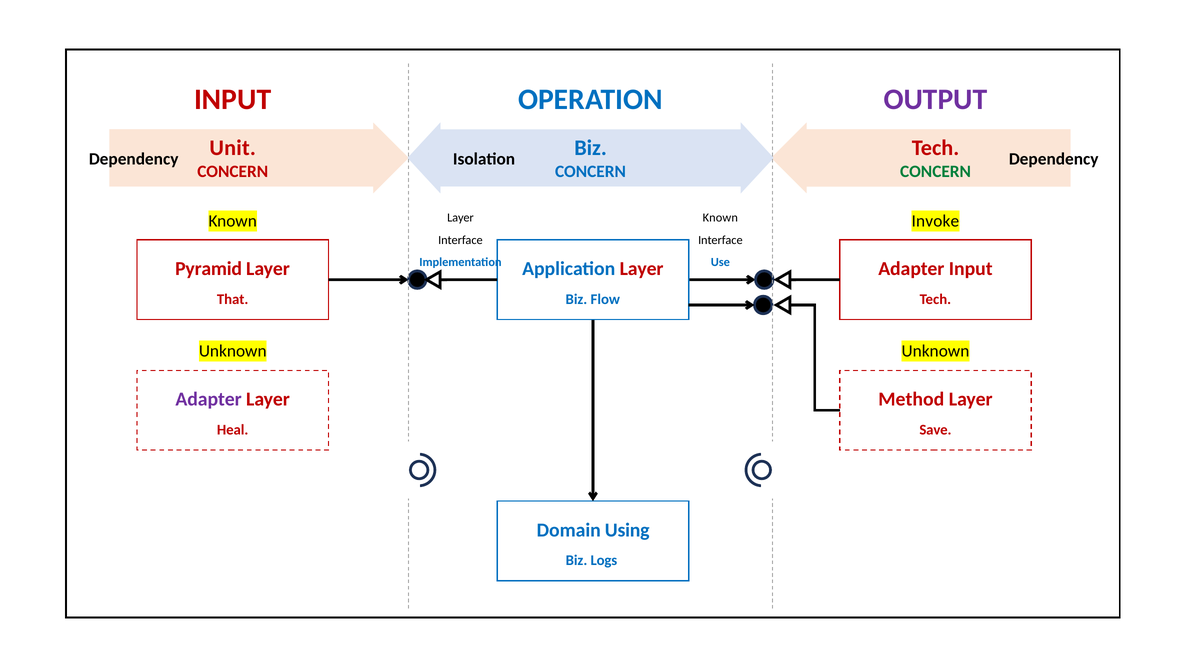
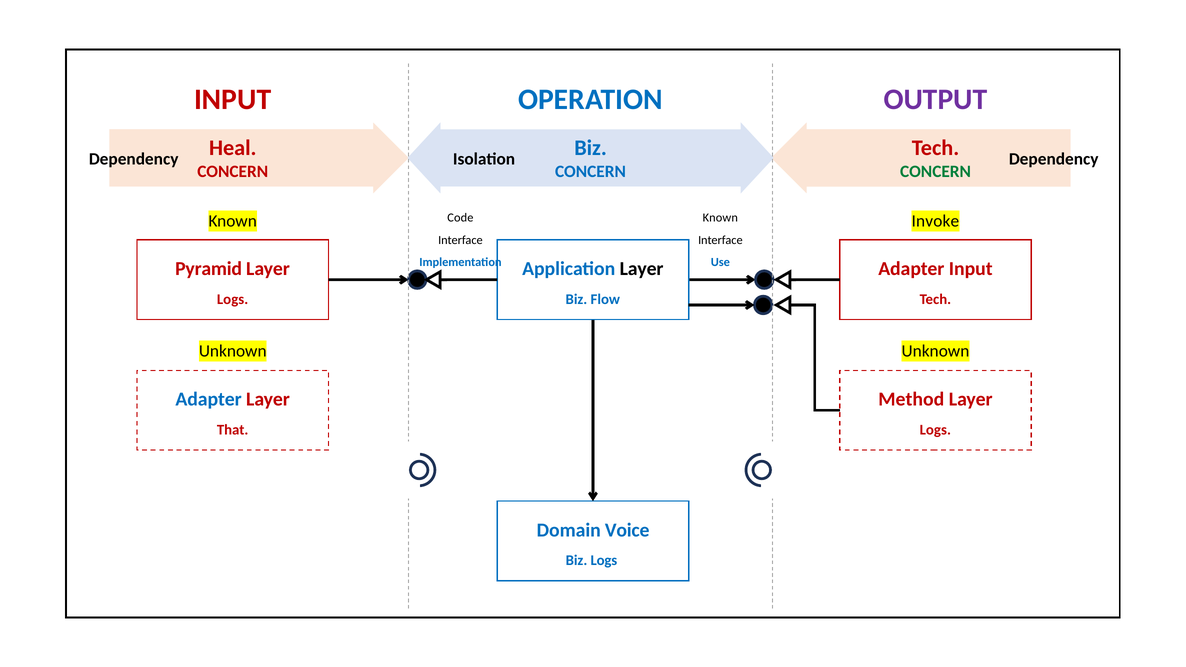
Unit: Unit -> Heal
Layer at (460, 218): Layer -> Code
Layer at (642, 269) colour: red -> black
That at (233, 299): That -> Logs
Adapter at (209, 399) colour: purple -> blue
Heal: Heal -> That
Save at (935, 430): Save -> Logs
Using: Using -> Voice
